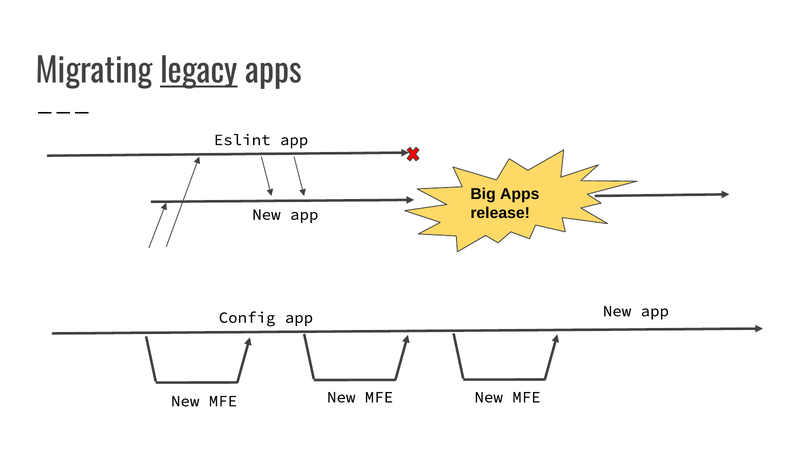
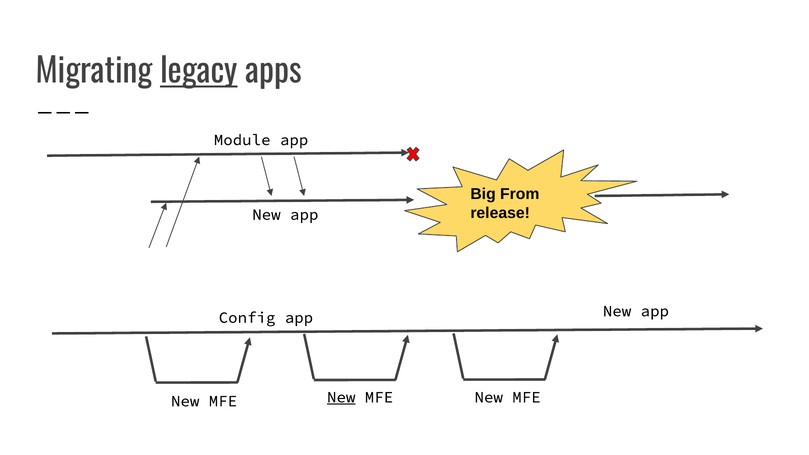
Eslint: Eslint -> Module
Big Apps: Apps -> From
New at (341, 397) underline: none -> present
